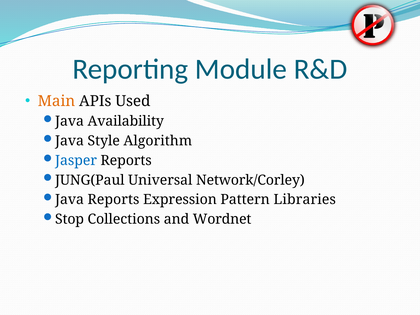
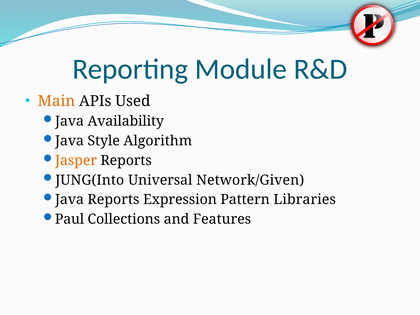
Jasper colour: blue -> orange
JUNG(Paul: JUNG(Paul -> JUNG(Into
Network/Corley: Network/Corley -> Network/Given
Stop: Stop -> Paul
Wordnet: Wordnet -> Features
